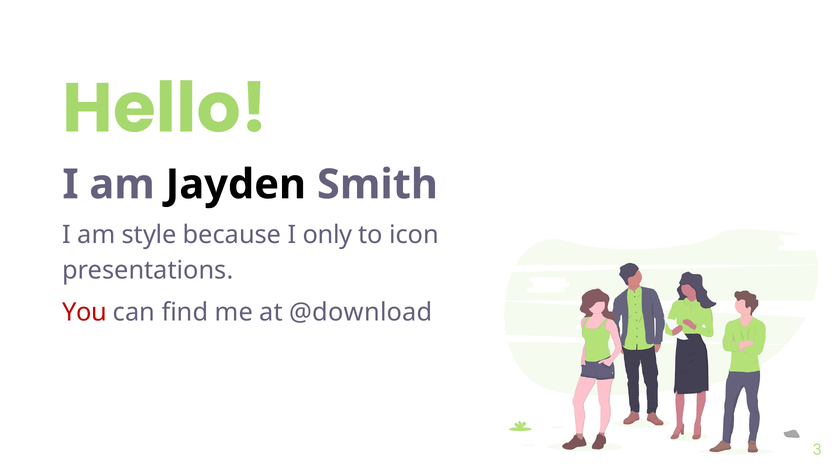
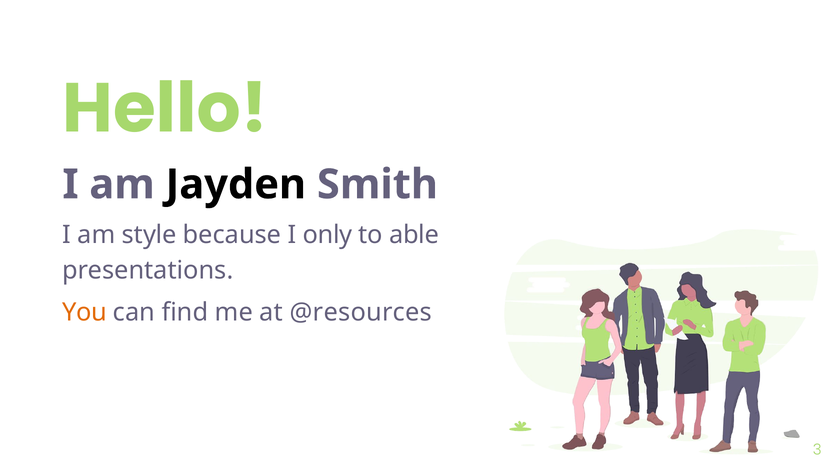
icon: icon -> able
You colour: red -> orange
@download: @download -> @resources
